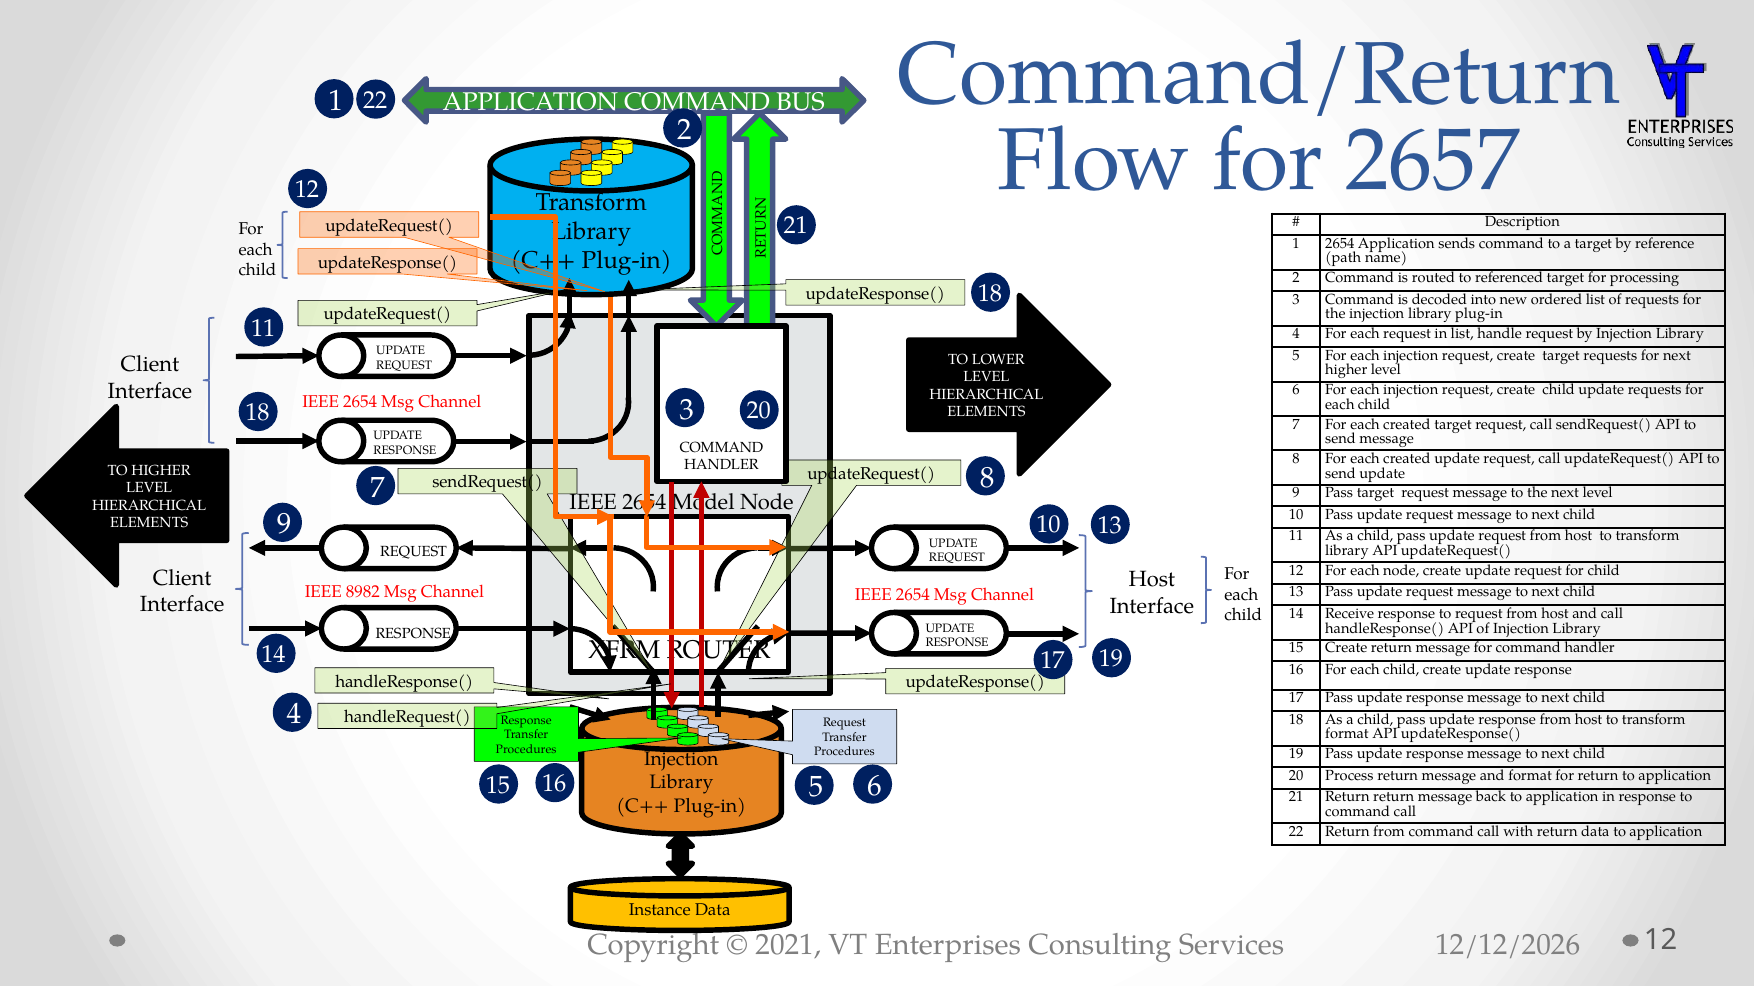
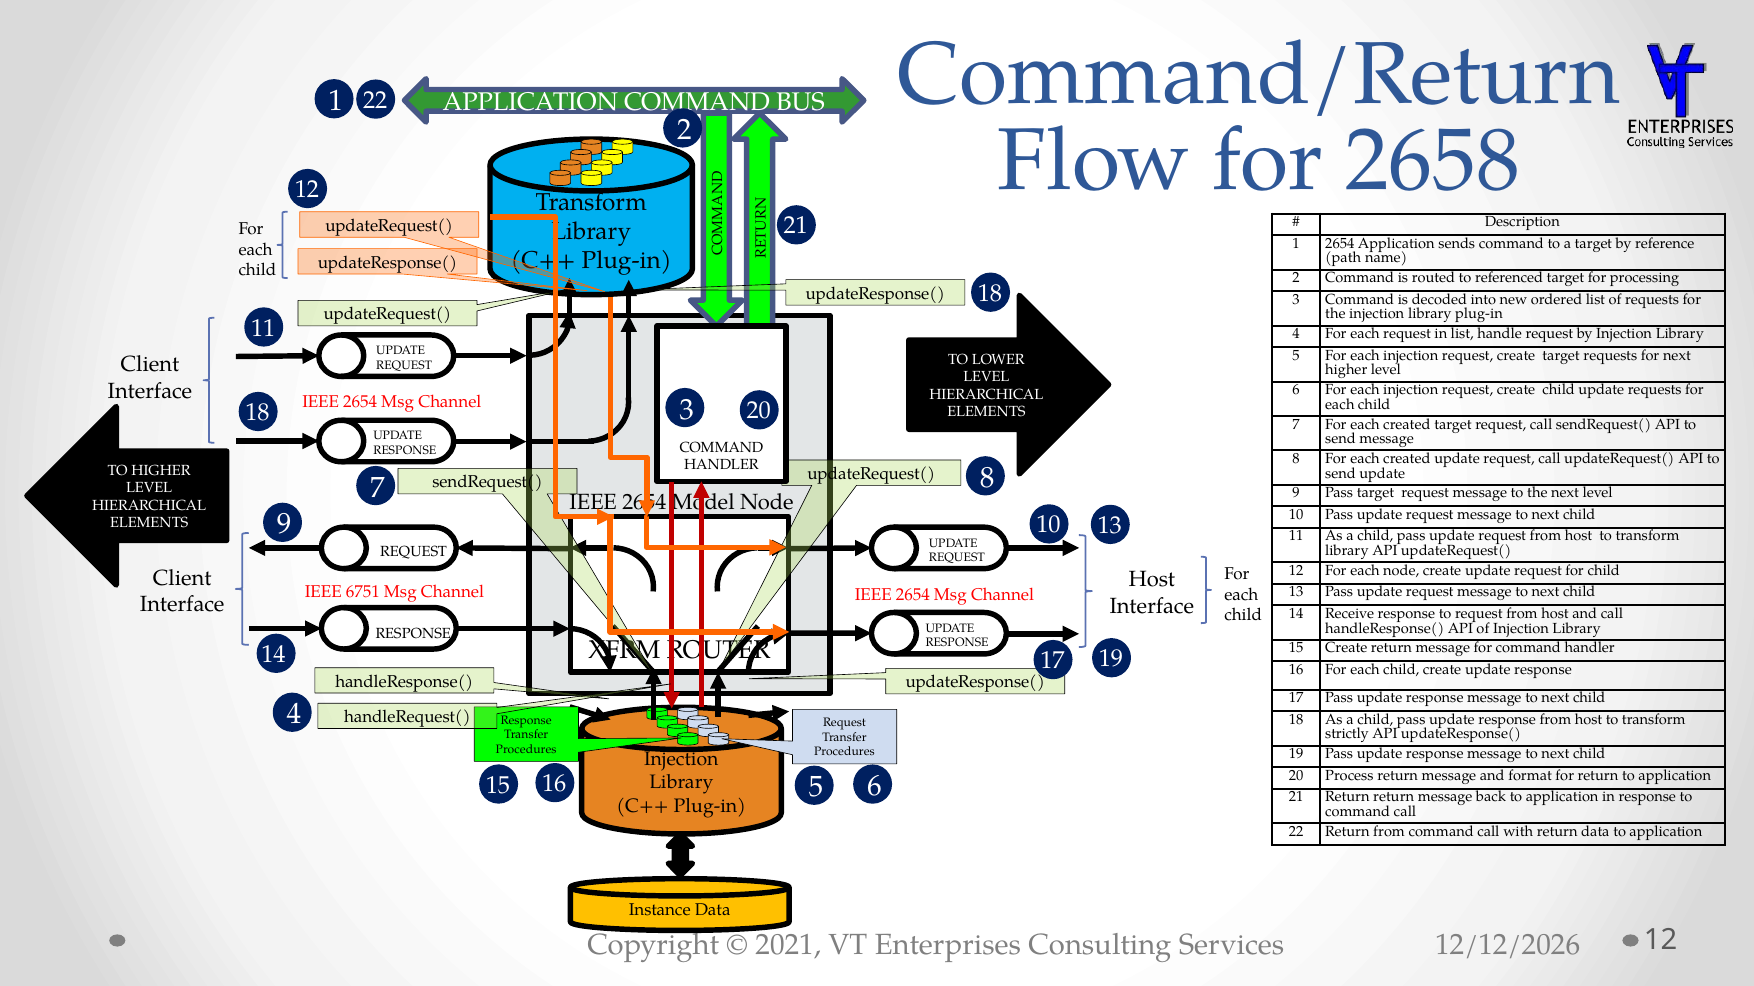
2657: 2657 -> 2658
8982: 8982 -> 6751
format at (1347, 735): format -> strictly
